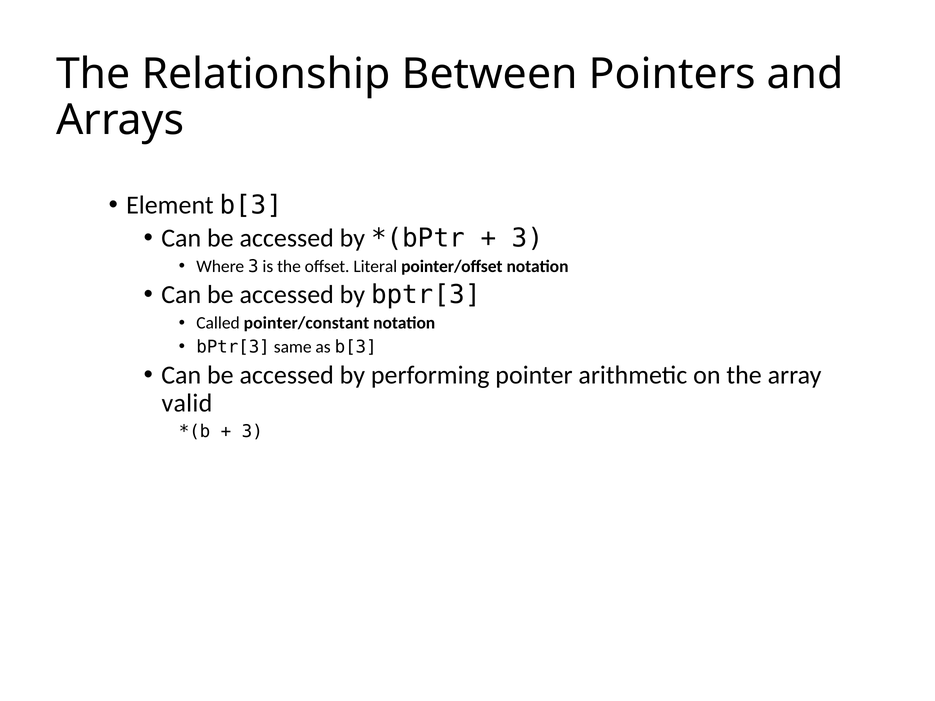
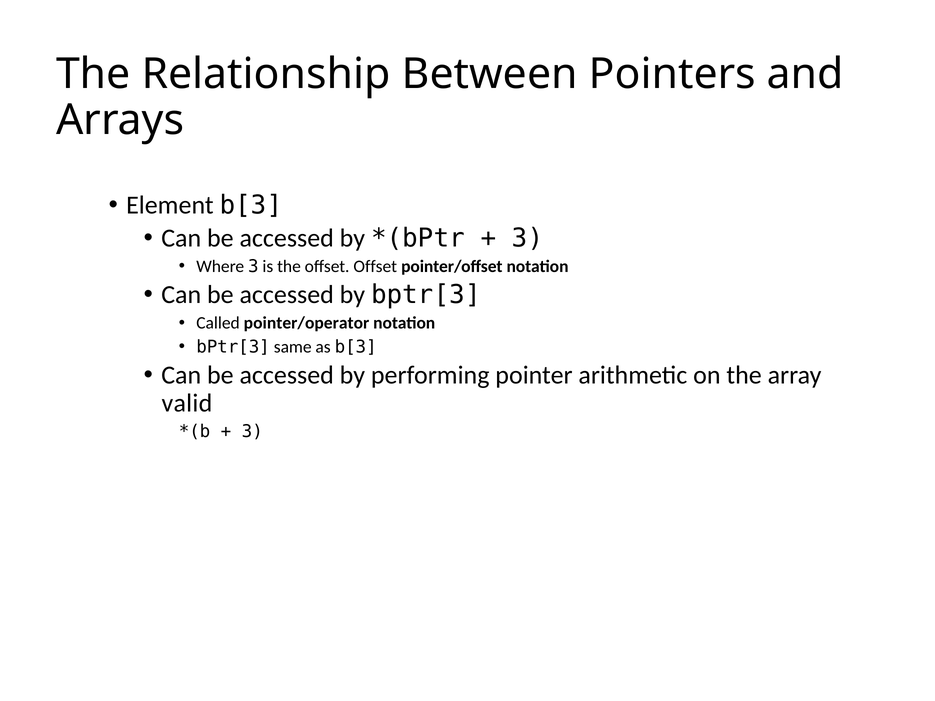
offset Literal: Literal -> Offset
pointer/constant: pointer/constant -> pointer/operator
